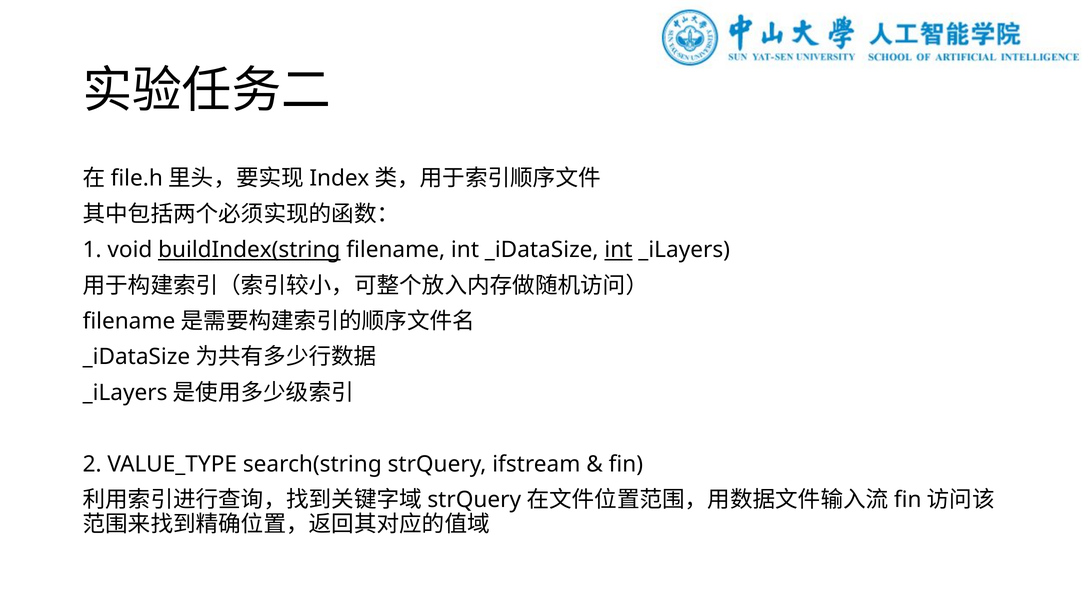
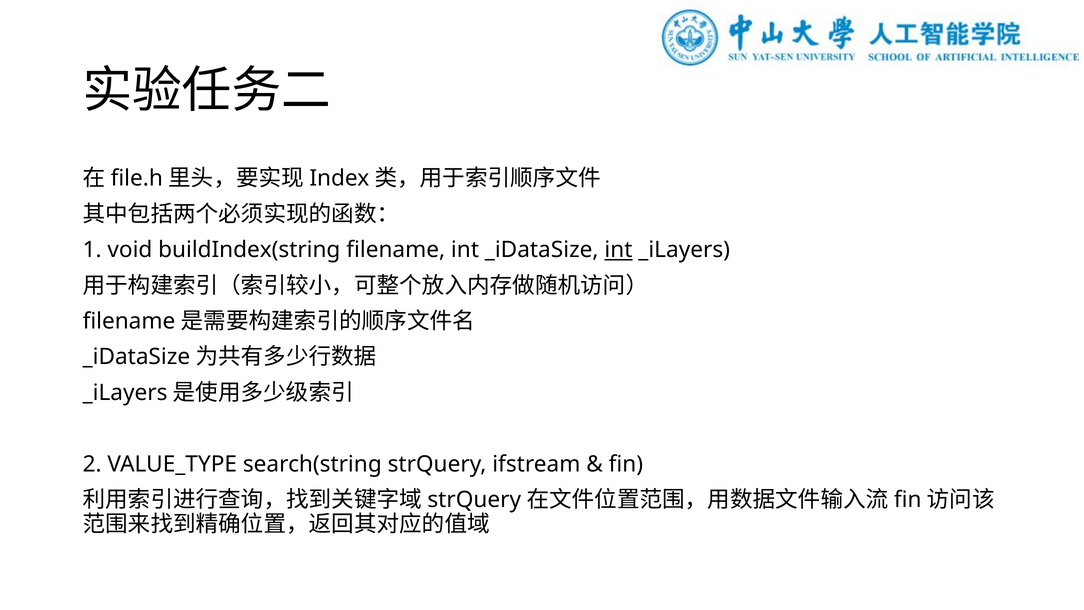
buildIndex(string underline: present -> none
